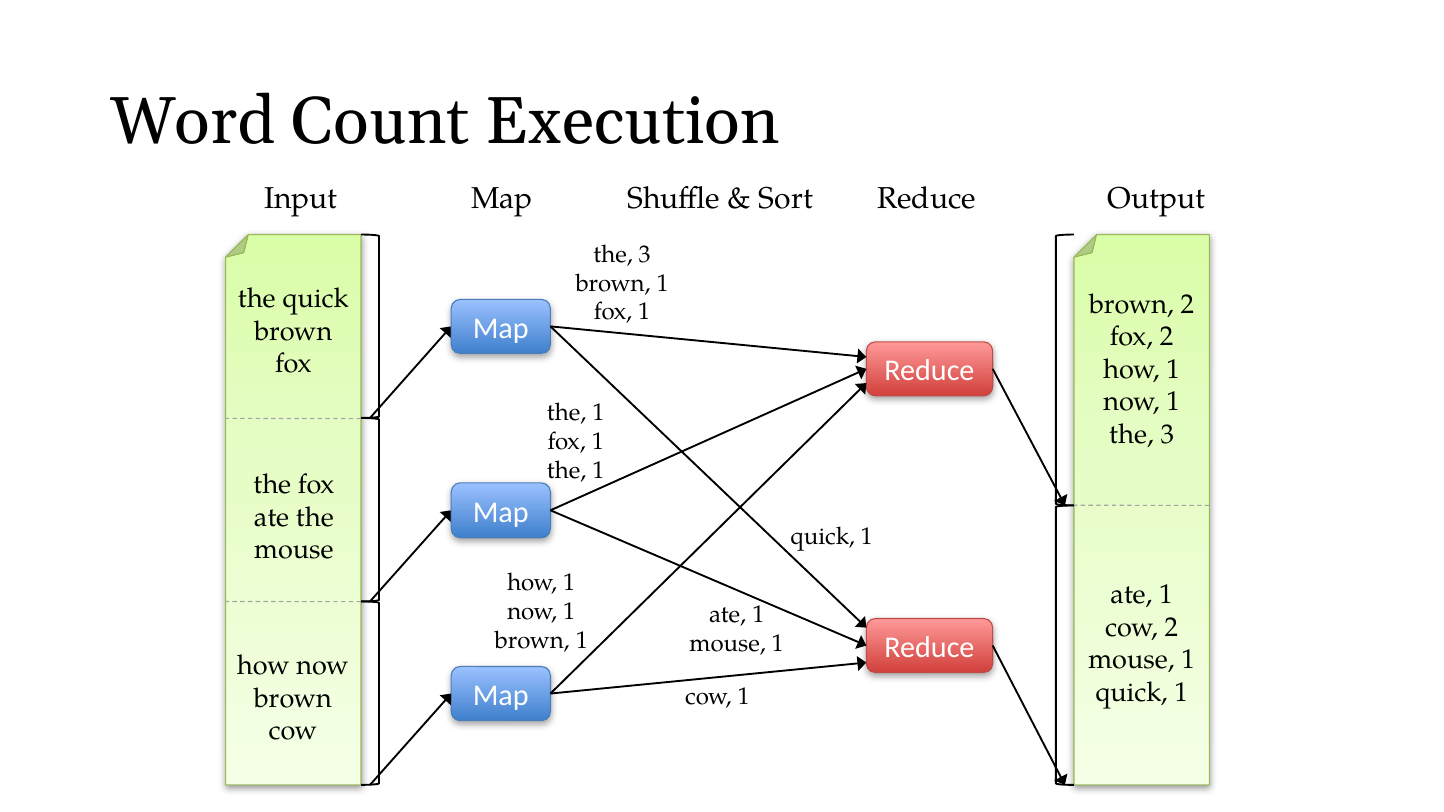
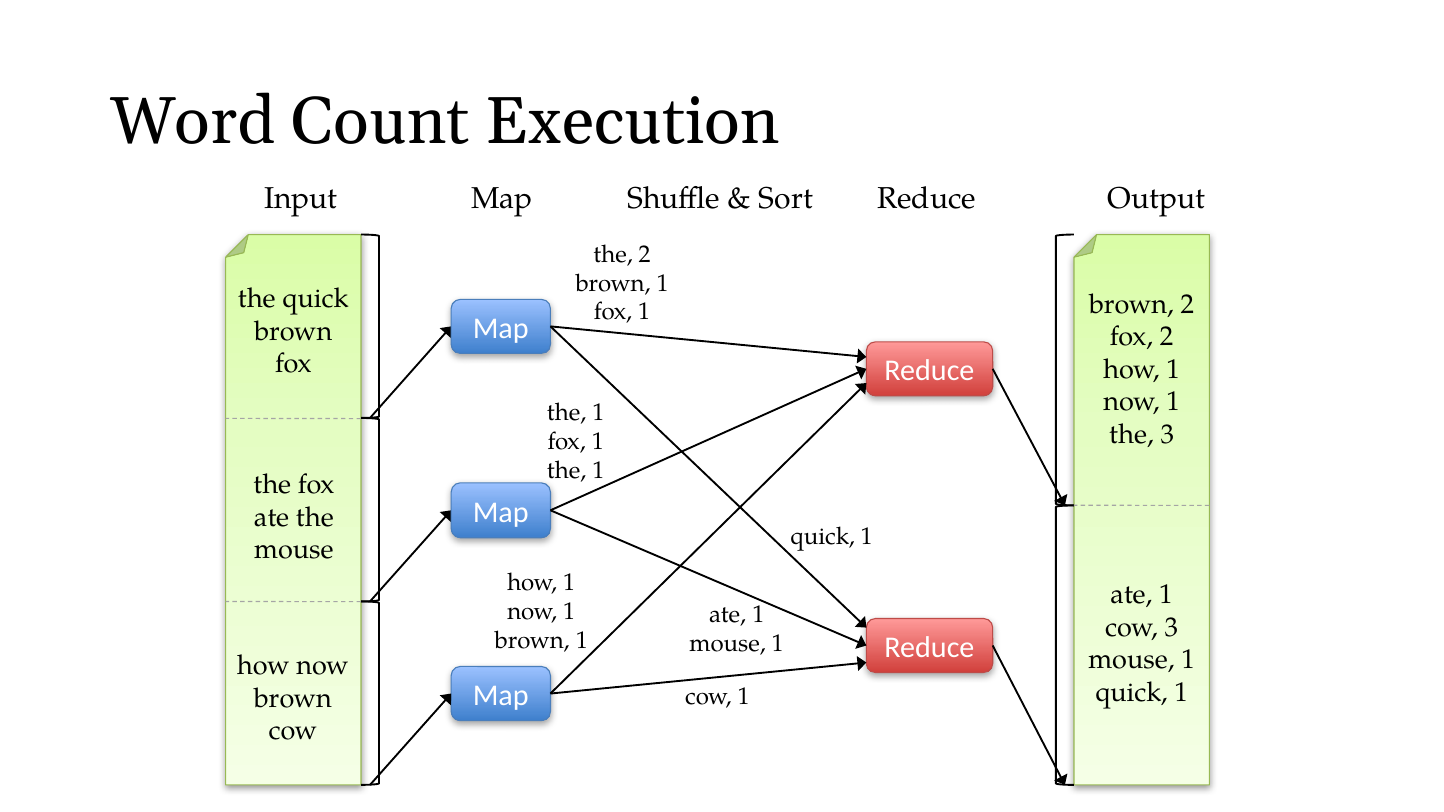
3 at (645, 254): 3 -> 2
cow 2: 2 -> 3
